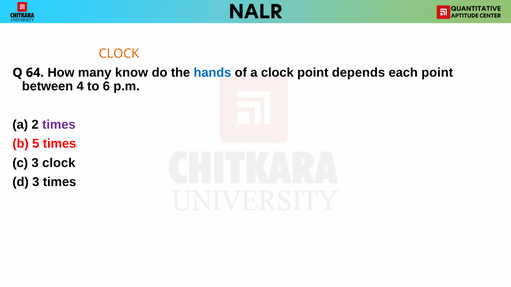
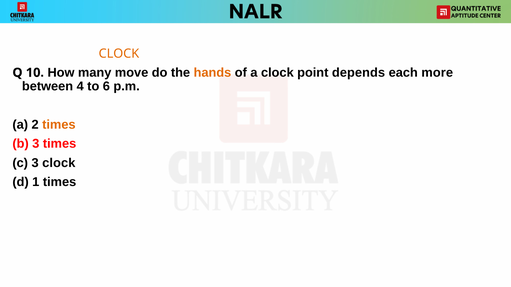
64: 64 -> 10
know: know -> move
hands colour: blue -> orange
each point: point -> more
times at (59, 125) colour: purple -> orange
b 5: 5 -> 3
d 3: 3 -> 1
